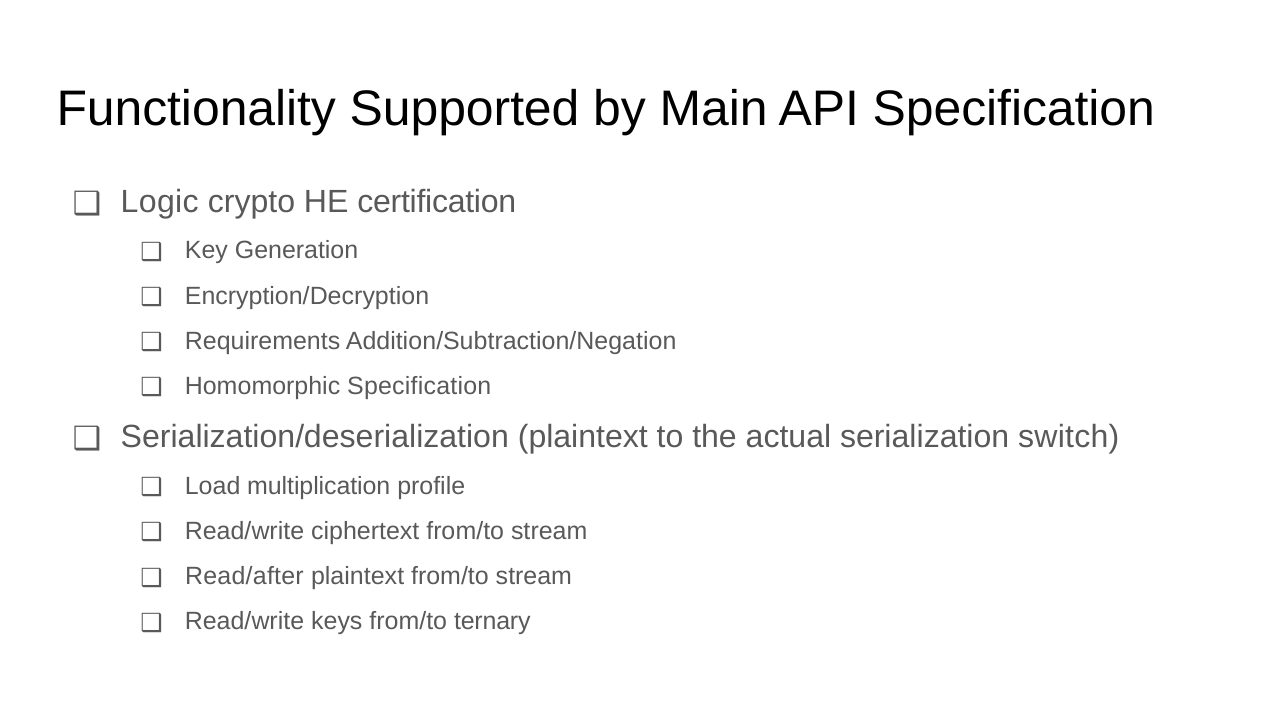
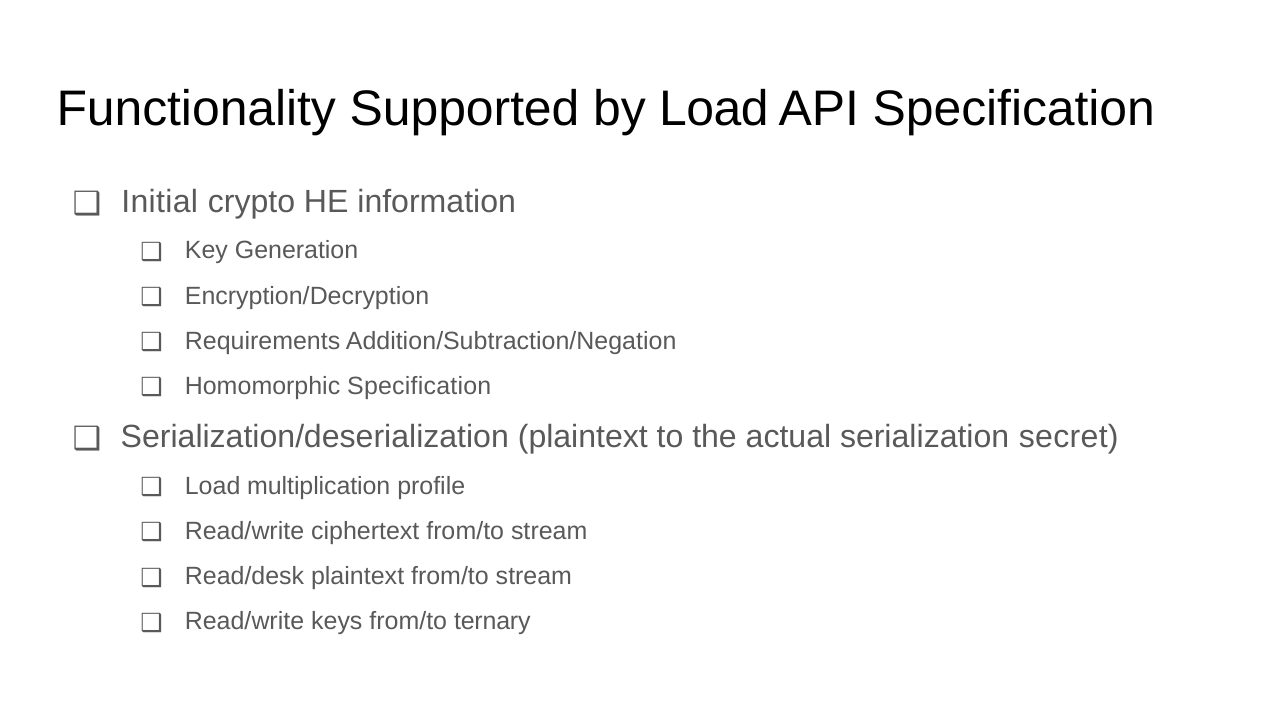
by Main: Main -> Load
Logic: Logic -> Initial
certification: certification -> information
switch: switch -> secret
Read/after: Read/after -> Read/desk
